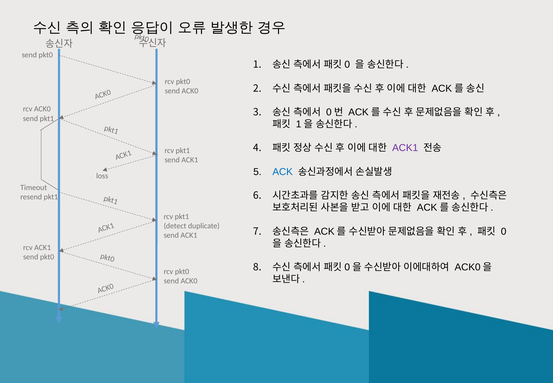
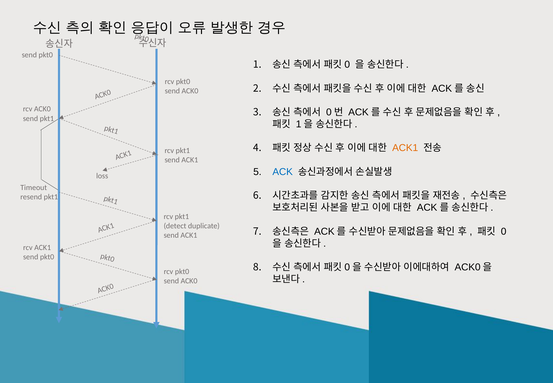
ACK1 at (405, 148) colour: purple -> orange
